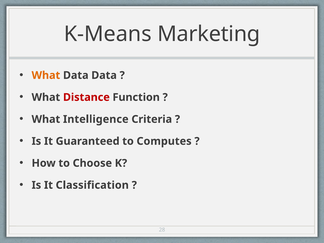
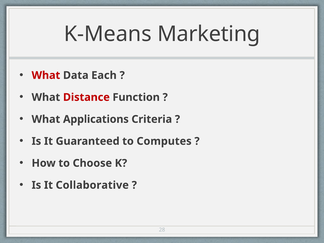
What at (46, 75) colour: orange -> red
Data Data: Data -> Each
Intelligence: Intelligence -> Applications
Classification: Classification -> Collaborative
